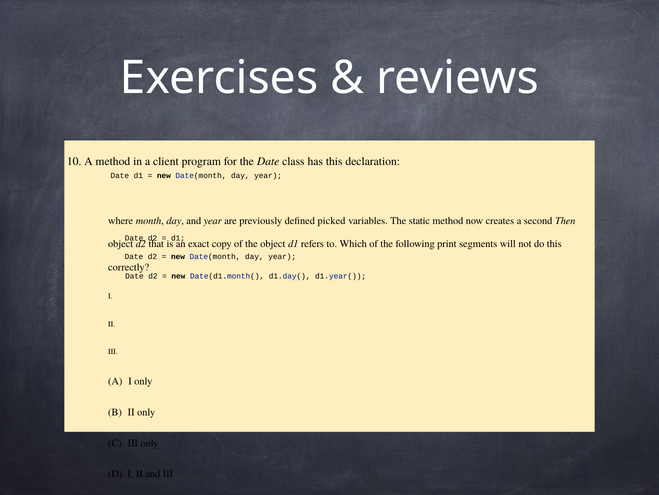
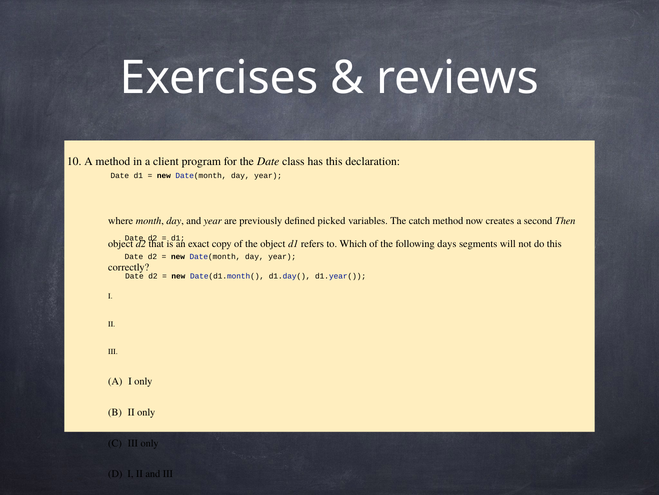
static: static -> catch
print: print -> days
